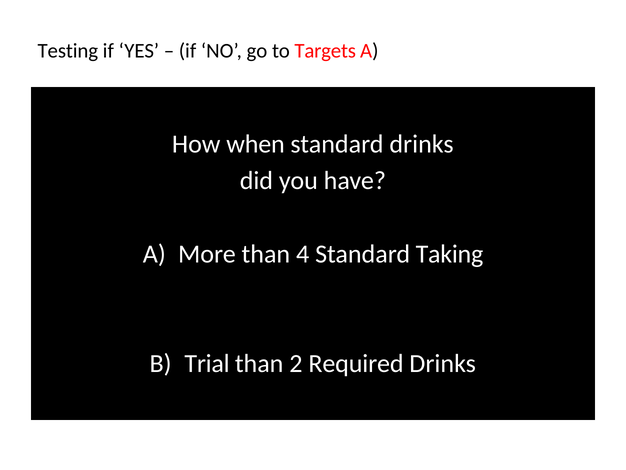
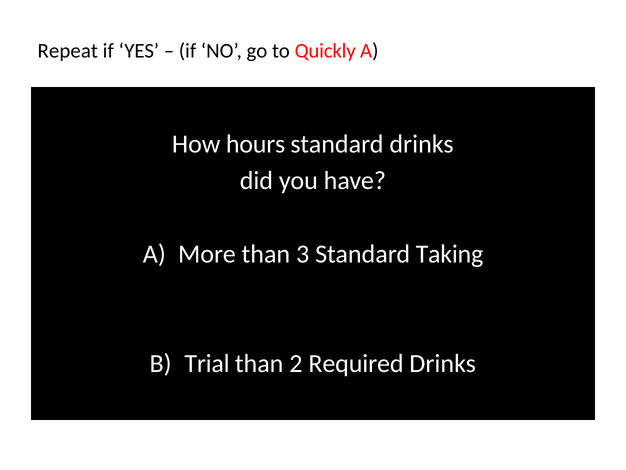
Testing: Testing -> Repeat
Targets: Targets -> Quickly
when: when -> hours
4: 4 -> 3
